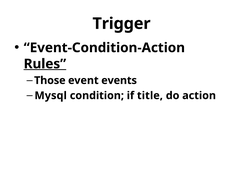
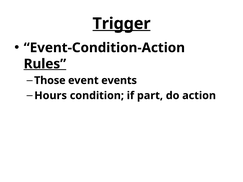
Trigger underline: none -> present
Mysql: Mysql -> Hours
title: title -> part
